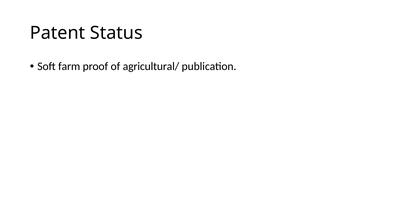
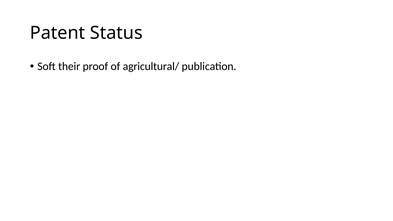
farm: farm -> their
